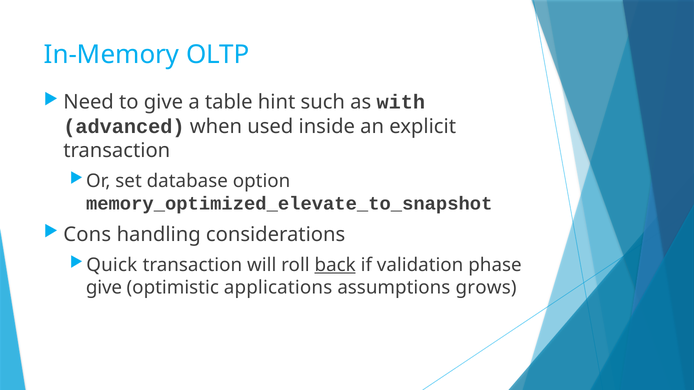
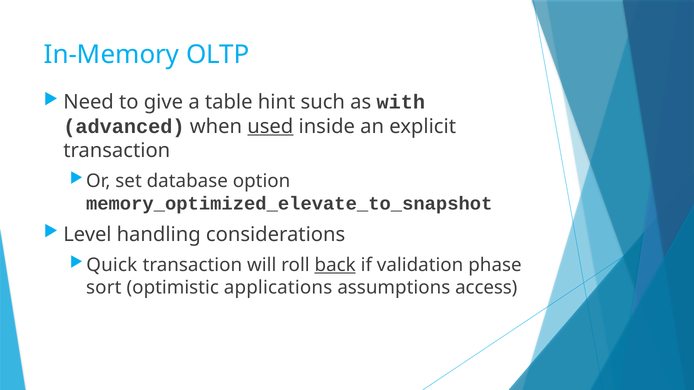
used underline: none -> present
Cons: Cons -> Level
give at (104, 288): give -> sort
grows: grows -> access
